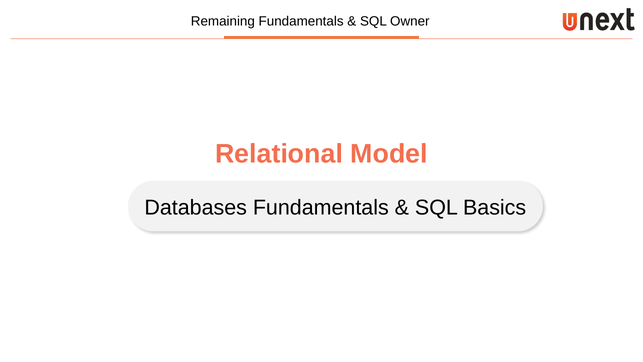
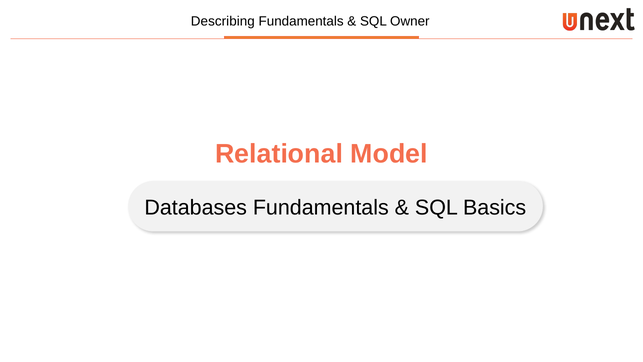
Remaining: Remaining -> Describing
